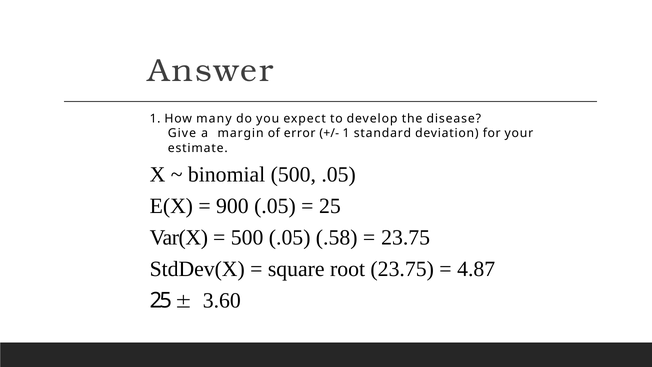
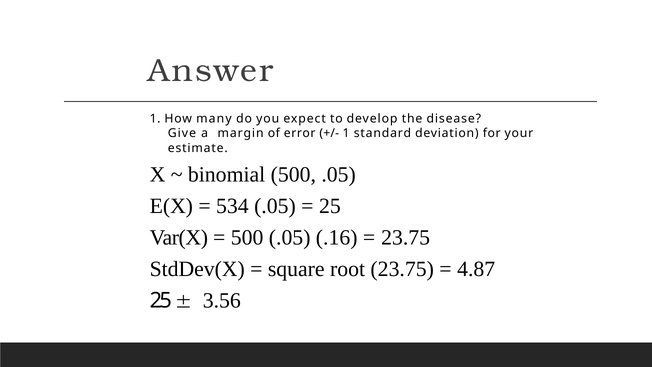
900: 900 -> 534
.58: .58 -> .16
3.60: 3.60 -> 3.56
